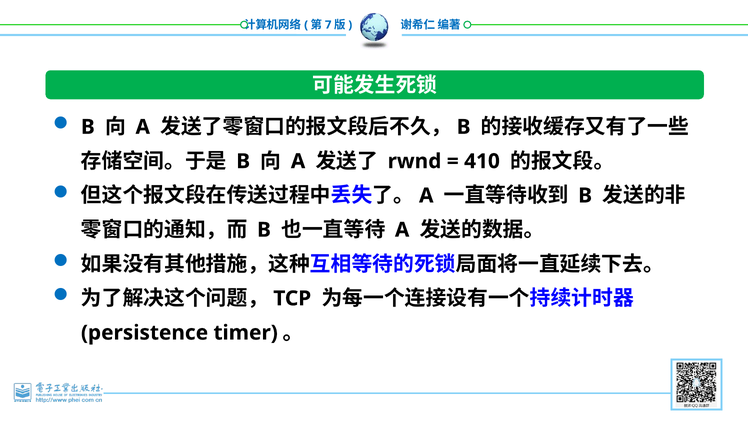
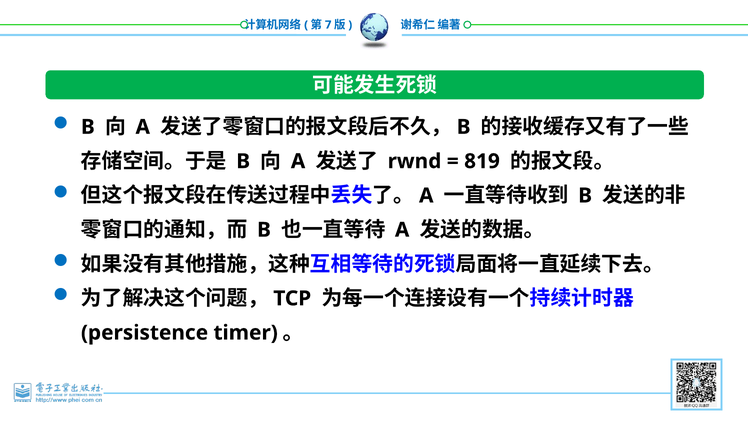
410: 410 -> 819
